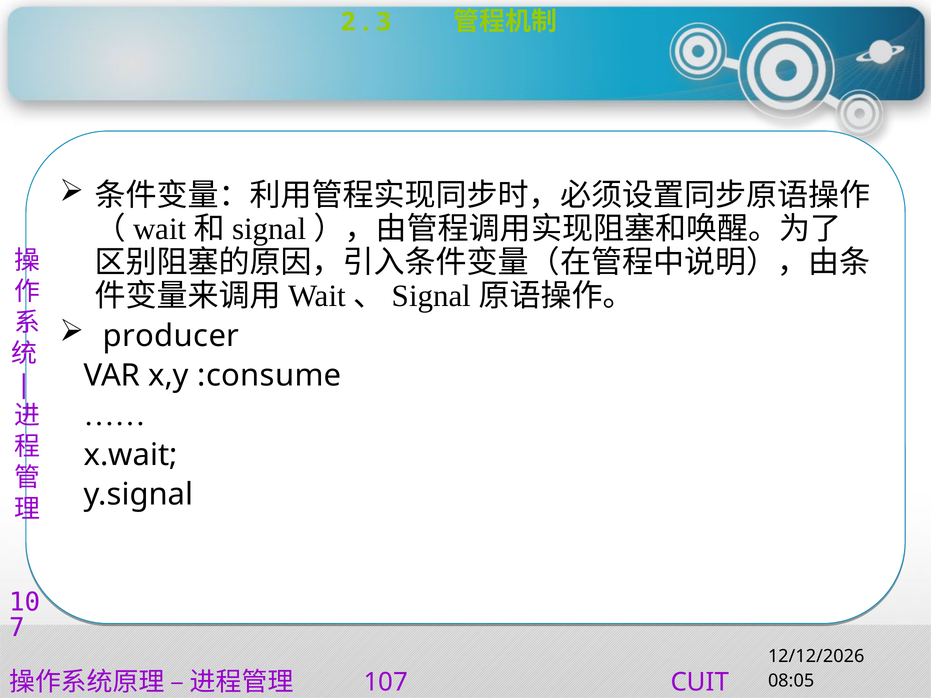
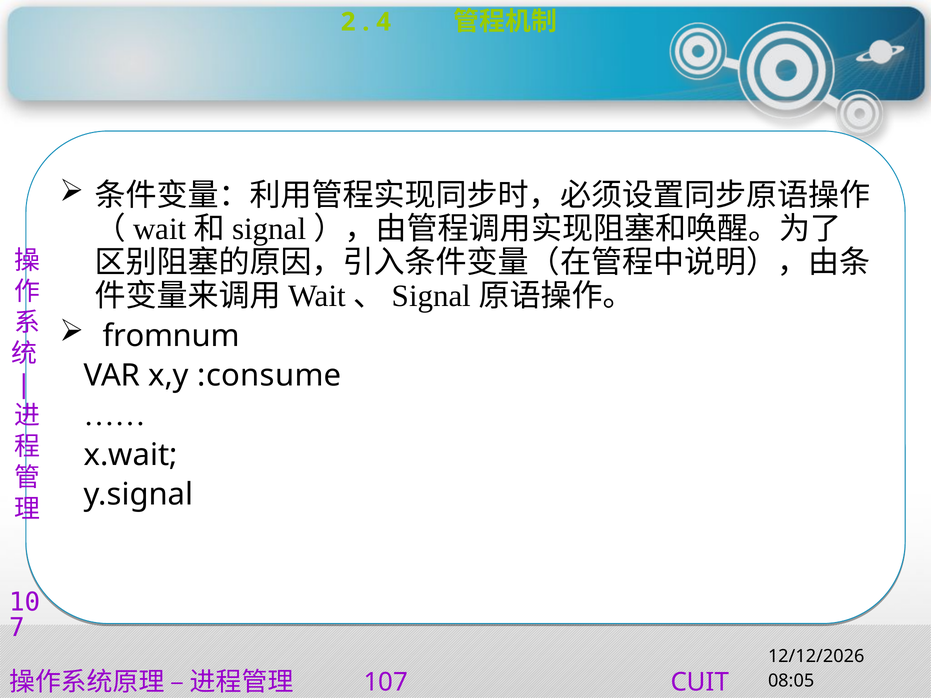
3: 3 -> 4
producer: producer -> fromnum
